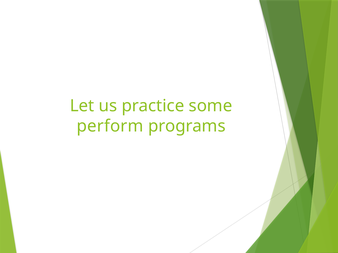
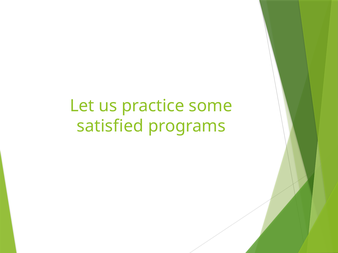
perform: perform -> satisfied
